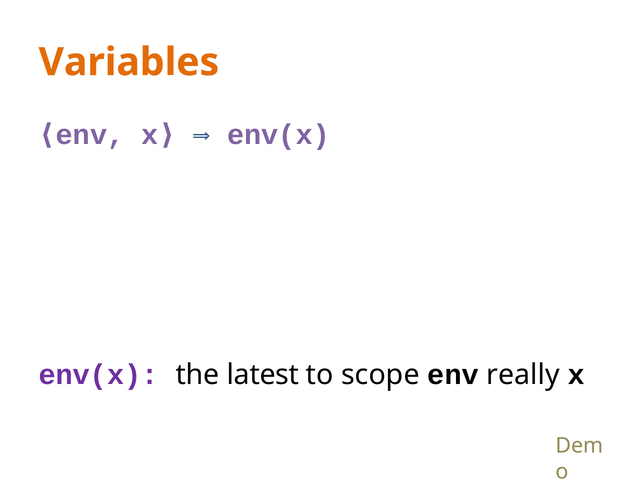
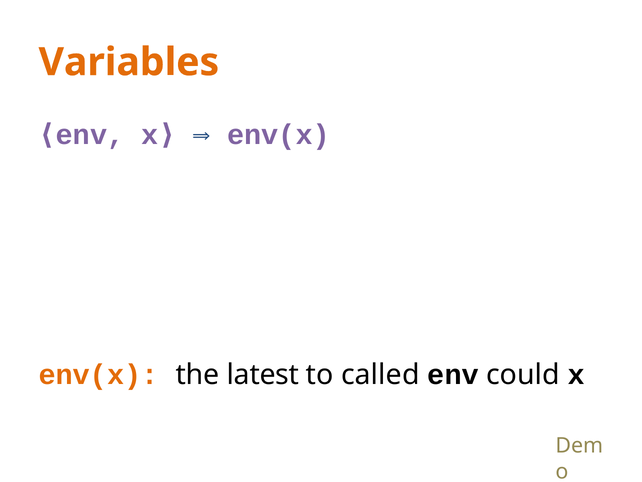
env(x at (98, 375) colour: purple -> orange
scope: scope -> called
really: really -> could
